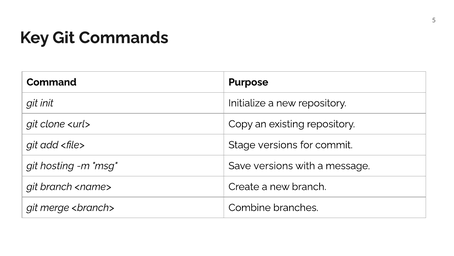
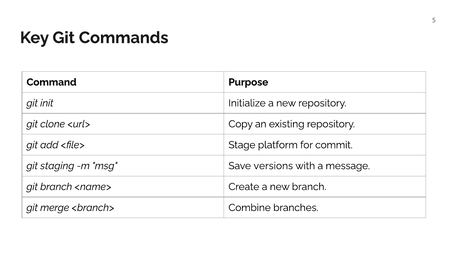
Stage versions: versions -> platform
hosting: hosting -> staging
